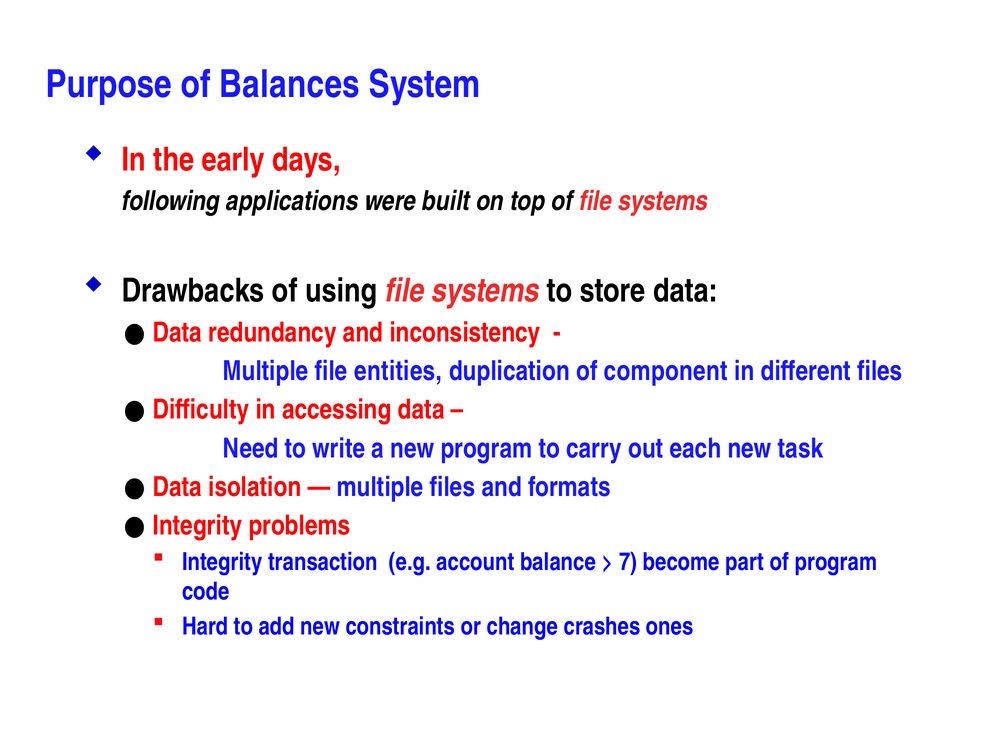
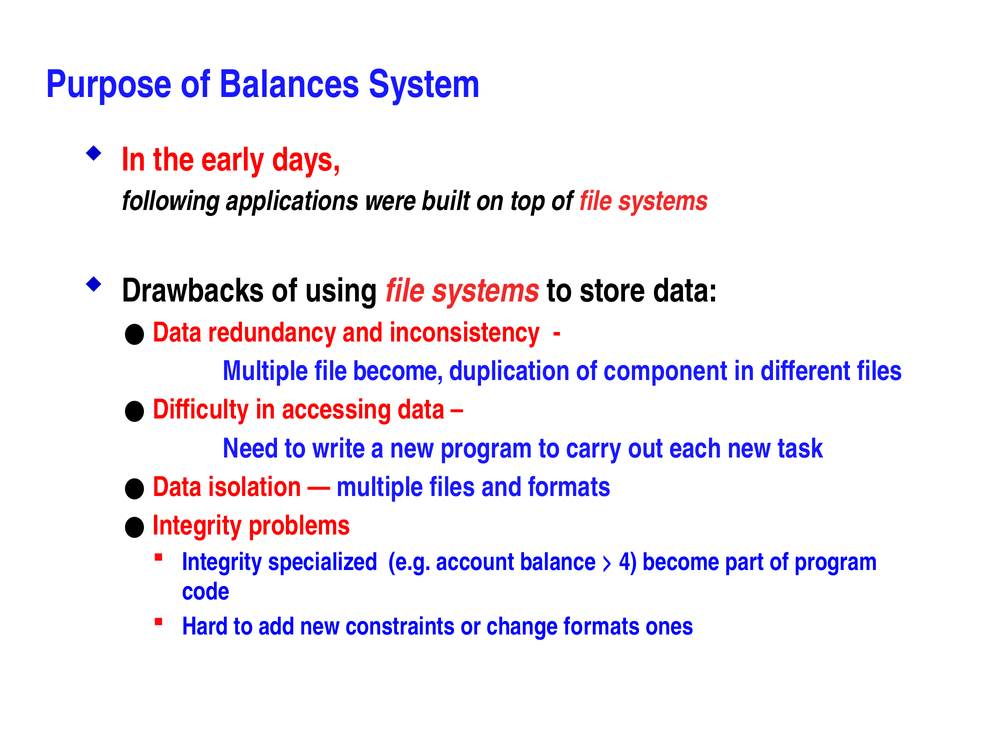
file entities: entities -> become
transaction: transaction -> specialized
7: 7 -> 4
change crashes: crashes -> formats
